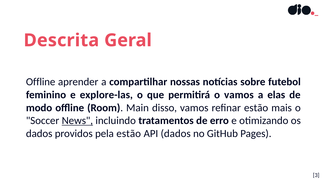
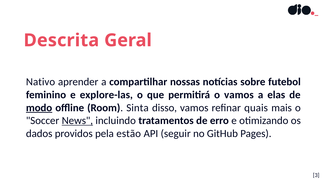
Offline at (41, 82): Offline -> Nativo
modo underline: none -> present
Main: Main -> Sinta
refinar estão: estão -> quais
API dados: dados -> seguir
